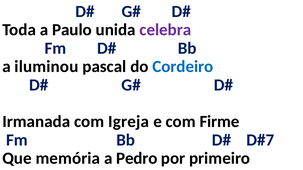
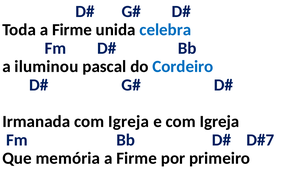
Toda a Paulo: Paulo -> Firme
celebra colour: purple -> blue
e com Firme: Firme -> Igreja
Pedro at (137, 159): Pedro -> Firme
